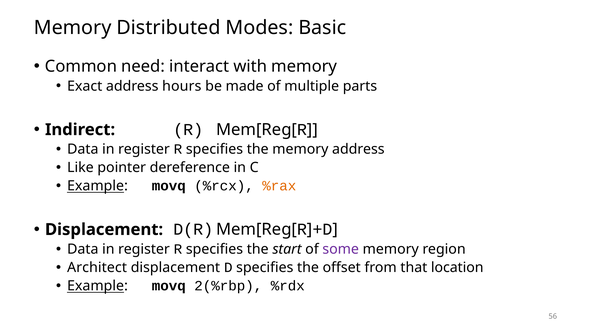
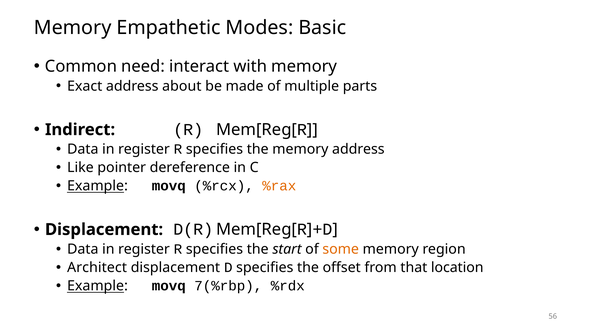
Distributed: Distributed -> Empathetic
hours: hours -> about
some colour: purple -> orange
2(%rbp: 2(%rbp -> 7(%rbp
